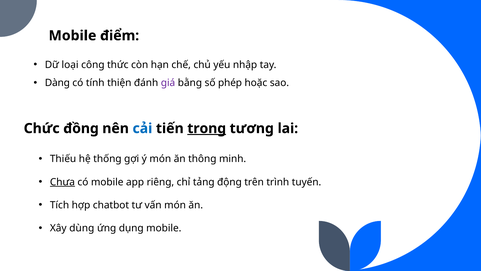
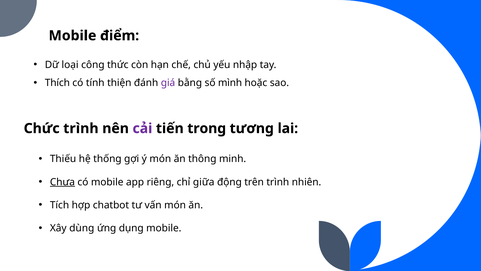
Dàng: Dàng -> Thích
phép: phép -> mình
Chức đồng: đồng -> trình
cải colour: blue -> purple
trong underline: present -> none
tảng: tảng -> giữa
tuyến: tuyến -> nhiên
